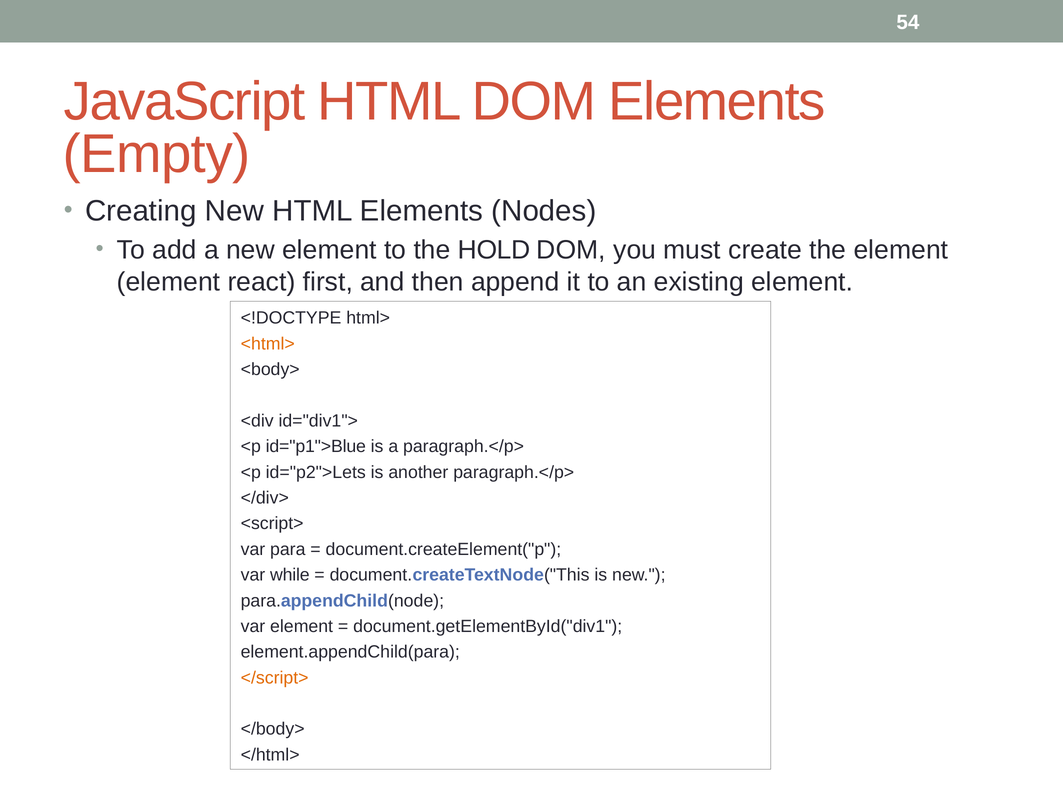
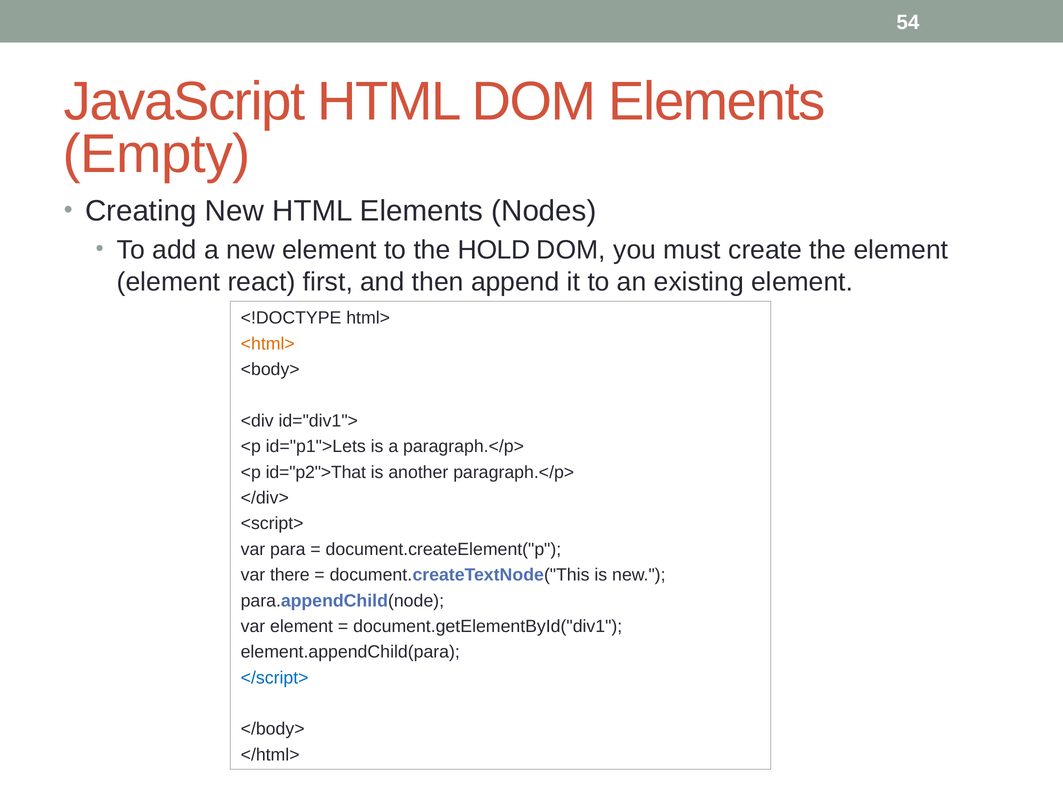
id="p1">Blue: id="p1">Blue -> id="p1">Lets
id="p2">Lets: id="p2">Lets -> id="p2">That
while: while -> there
</script> colour: orange -> blue
